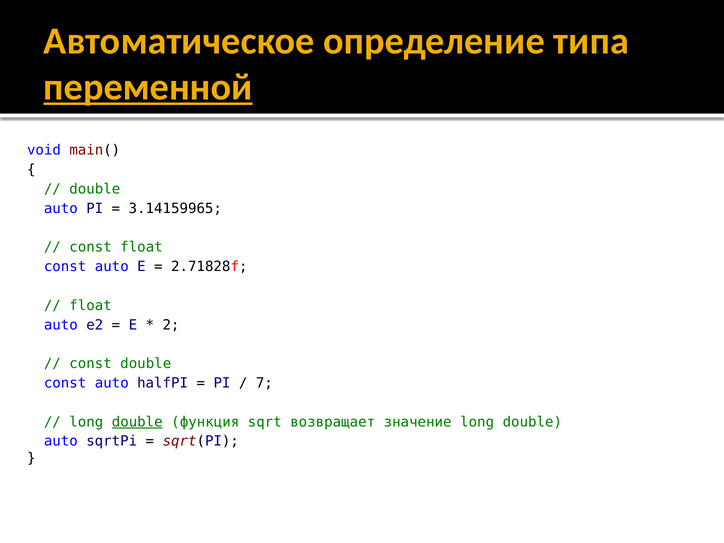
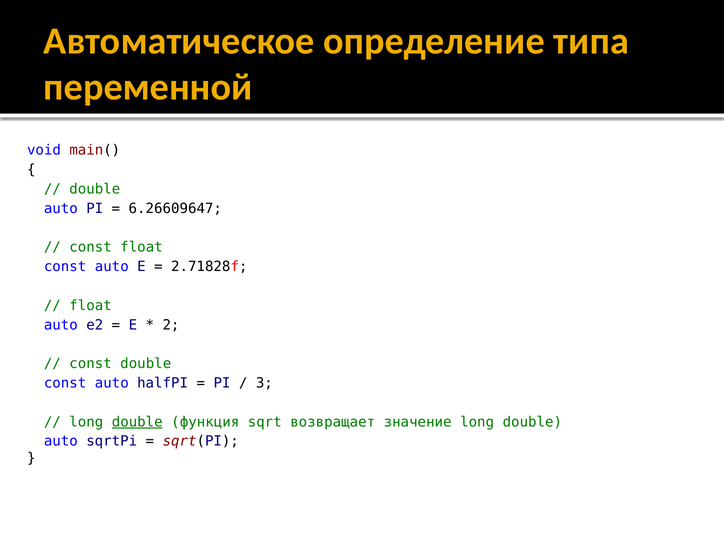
переменной underline: present -> none
3.14159965: 3.14159965 -> 6.26609647
7: 7 -> 3
